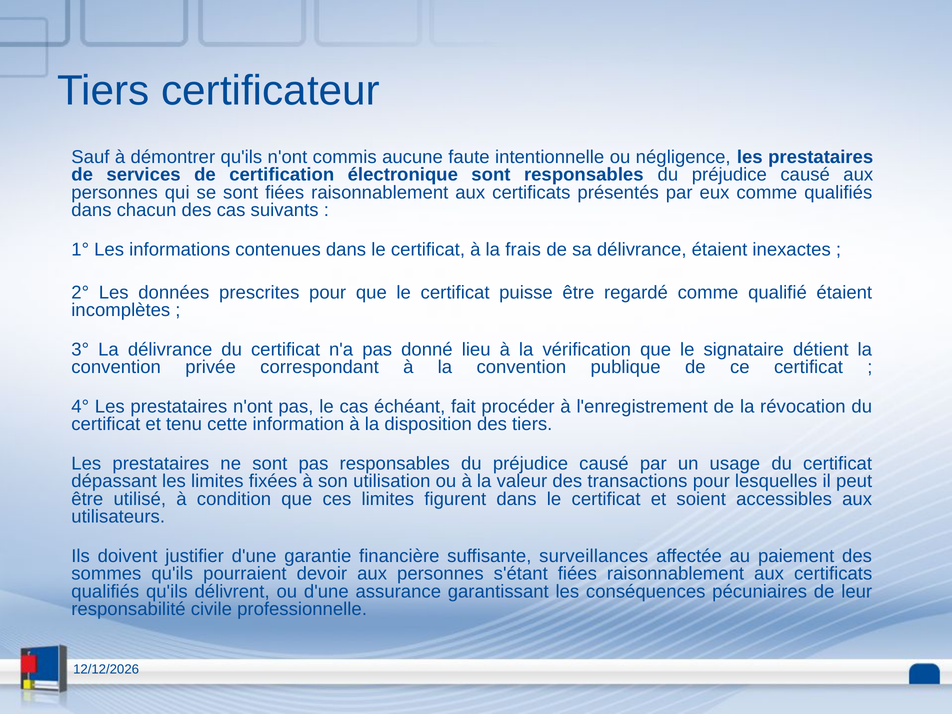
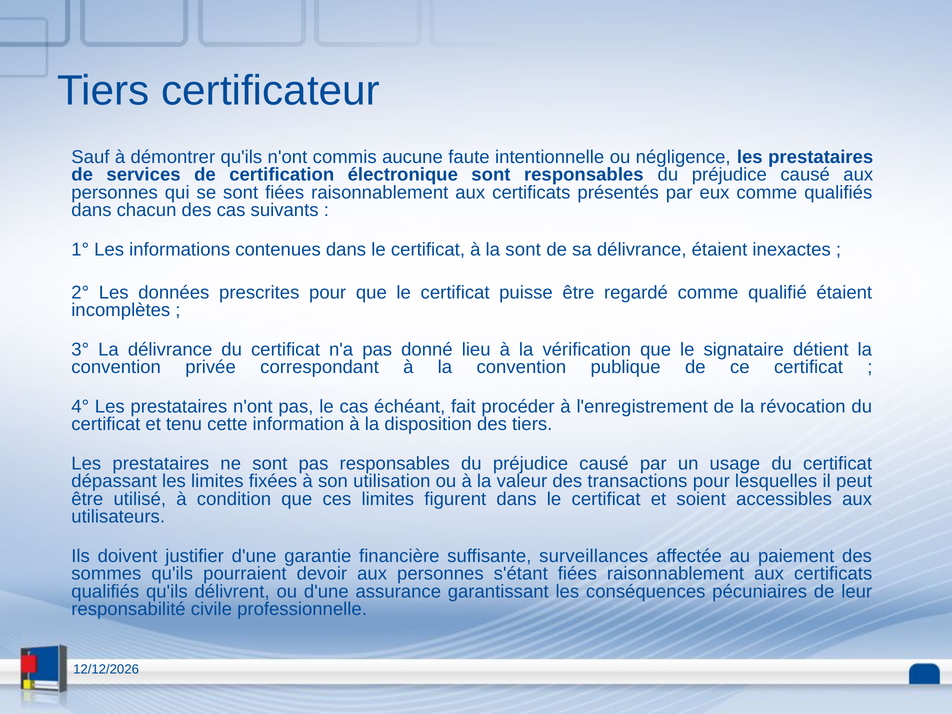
la frais: frais -> sont
